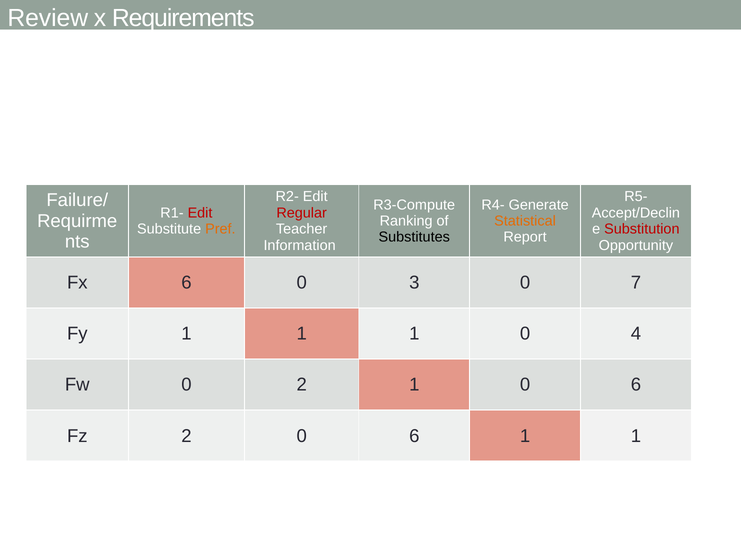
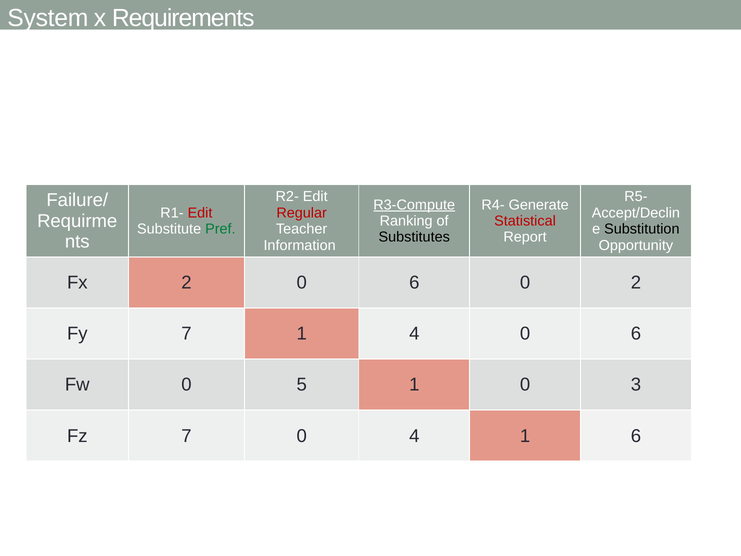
Review: Review -> System
R3-Compute underline: none -> present
Statistical colour: orange -> red
Pref colour: orange -> green
Substitution colour: red -> black
Fx 6: 6 -> 2
3 at (414, 283): 3 -> 6
0 7: 7 -> 2
Fy 1: 1 -> 7
1 at (414, 334): 1 -> 4
4 at (636, 334): 4 -> 6
0 2: 2 -> 5
1 0 6: 6 -> 3
Fz 2: 2 -> 7
6 at (414, 436): 6 -> 4
1 at (636, 436): 1 -> 6
